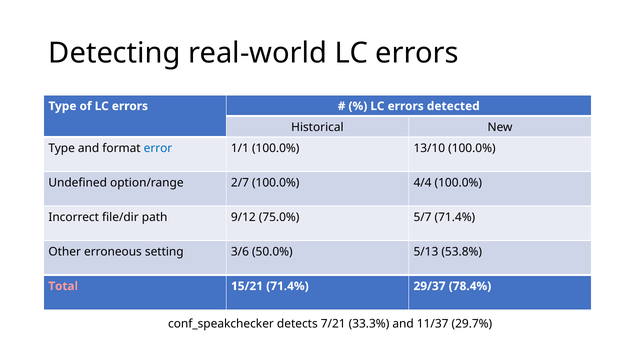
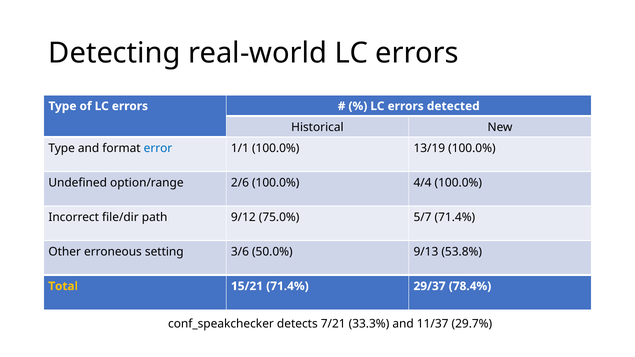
13/10: 13/10 -> 13/19
2/7: 2/7 -> 2/6
5/13: 5/13 -> 9/13
Total colour: pink -> yellow
